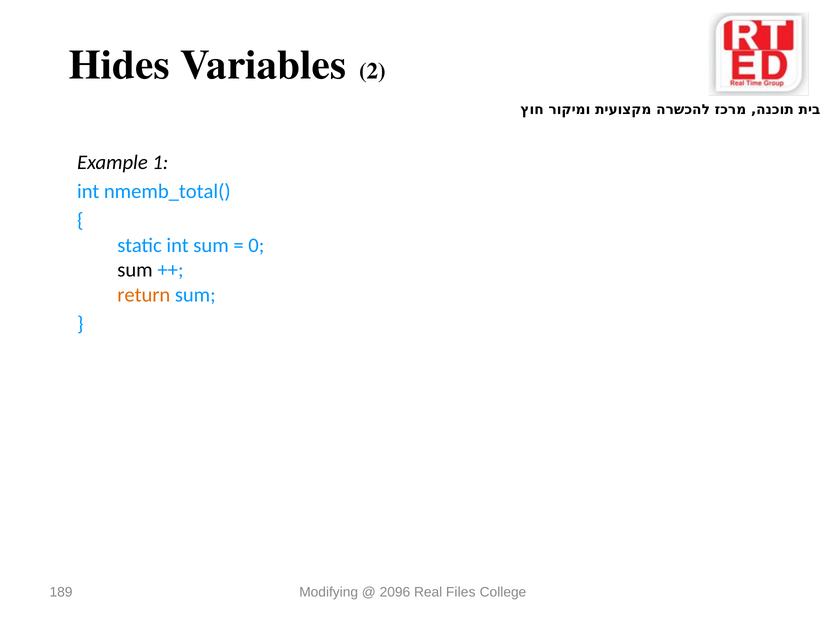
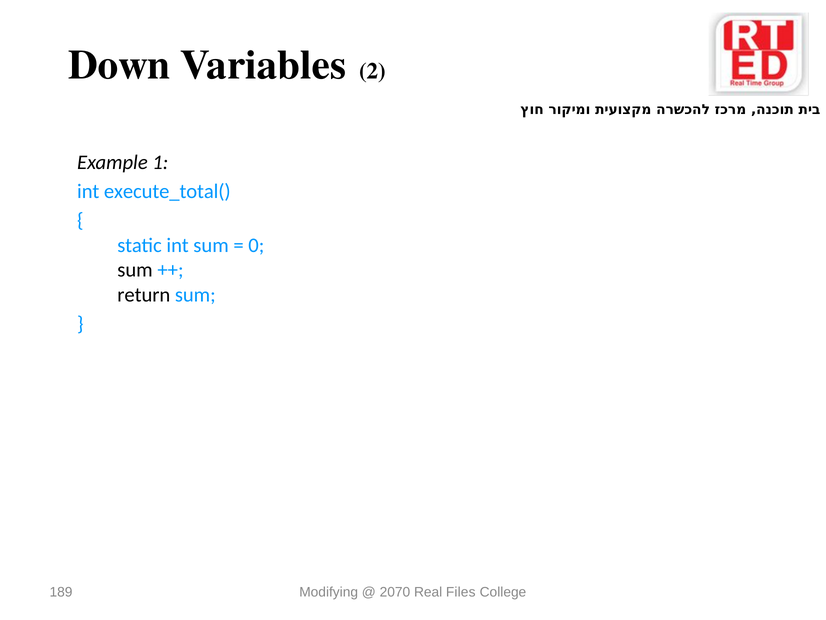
Hides: Hides -> Down
nmemb_total(: nmemb_total( -> execute_total(
return colour: orange -> black
2096: 2096 -> 2070
